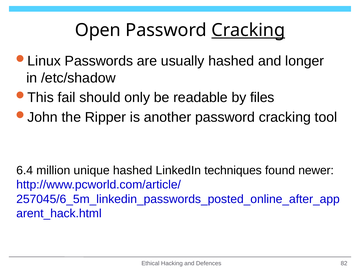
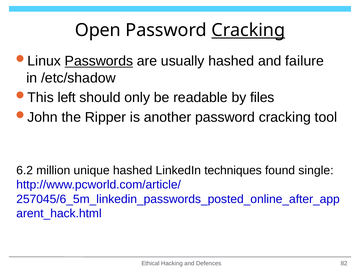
Passwords underline: none -> present
longer: longer -> failure
fail: fail -> left
6.4: 6.4 -> 6.2
newer: newer -> single
